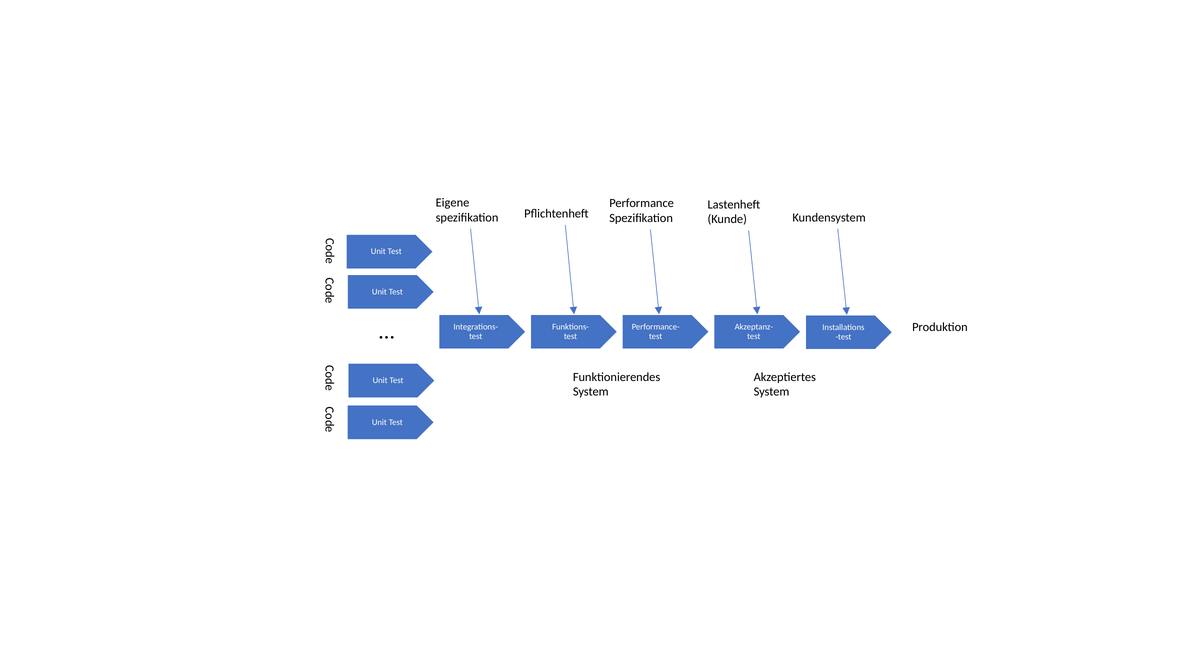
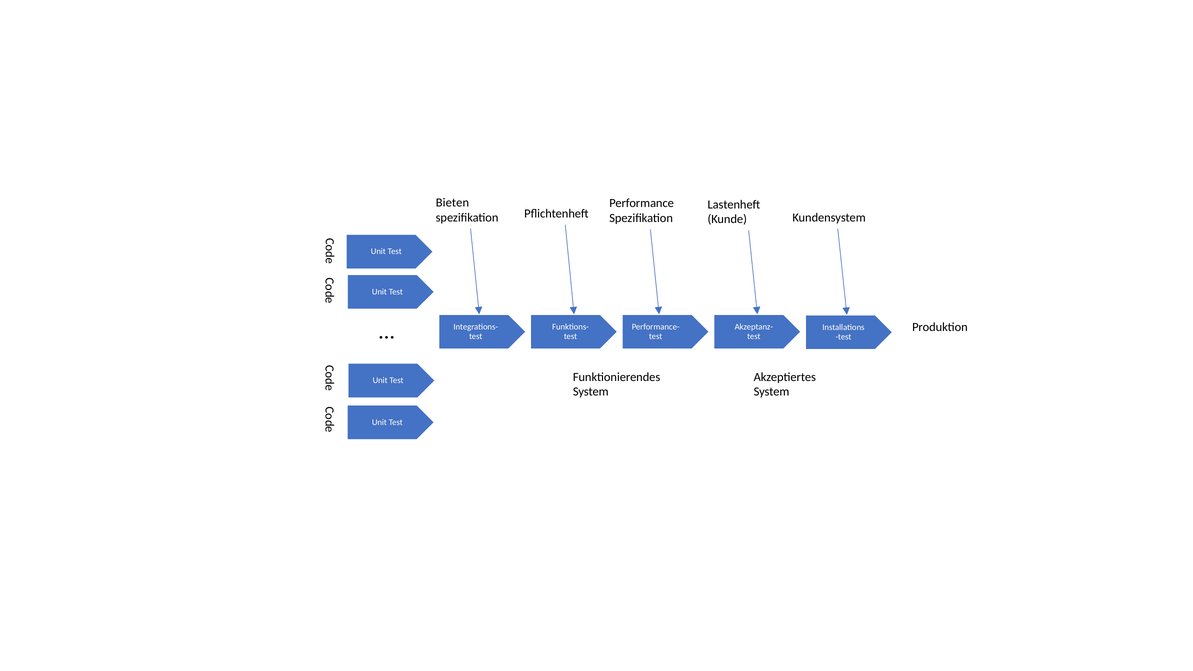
Eigene: Eigene -> Bieten
